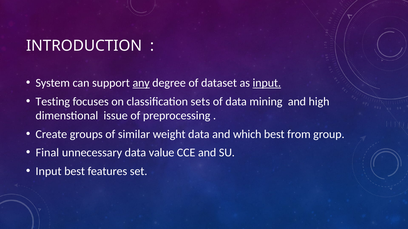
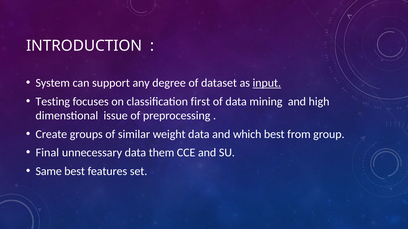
any underline: present -> none
sets: sets -> first
value: value -> them
Input at (49, 172): Input -> Same
